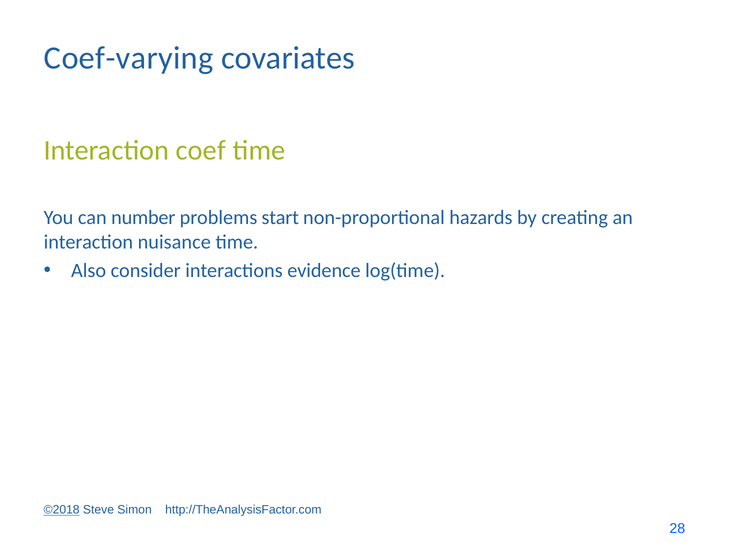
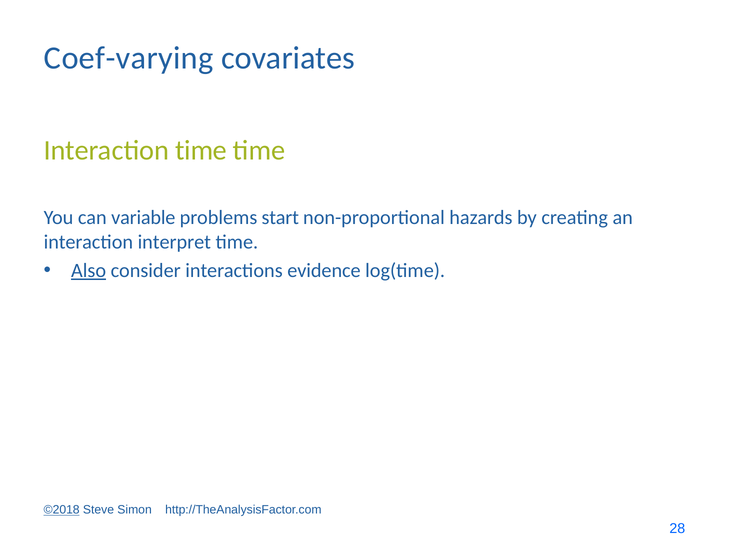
Interaction coef: coef -> time
number: number -> variable
nuisance: nuisance -> interpret
Also underline: none -> present
